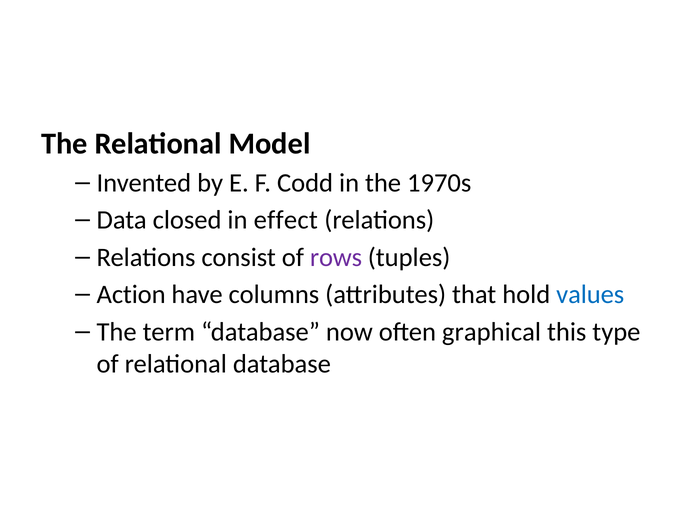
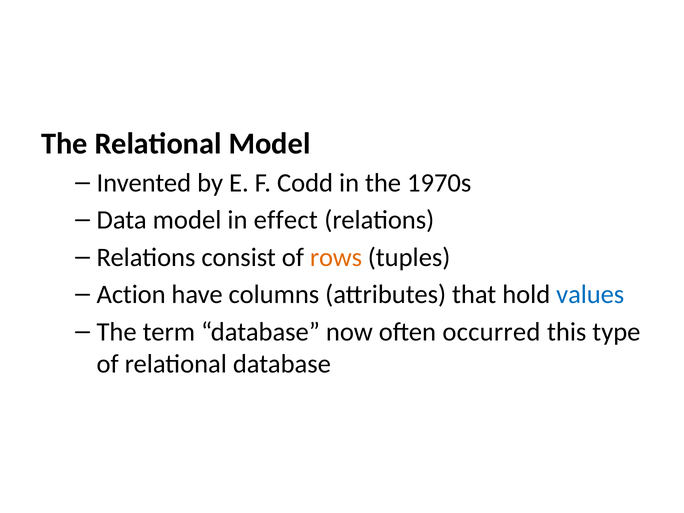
Data closed: closed -> model
rows colour: purple -> orange
graphical: graphical -> occurred
